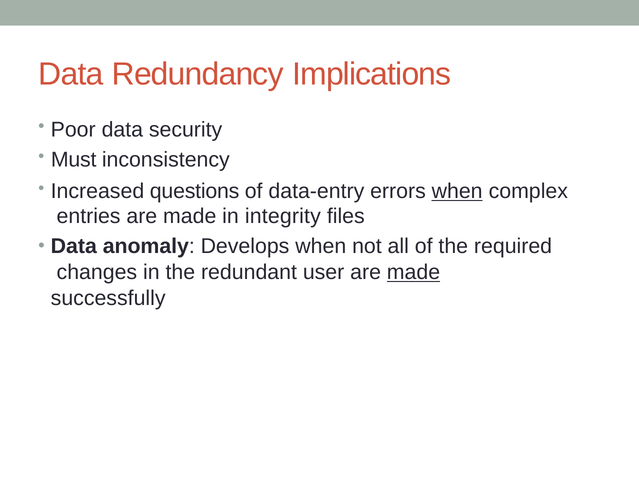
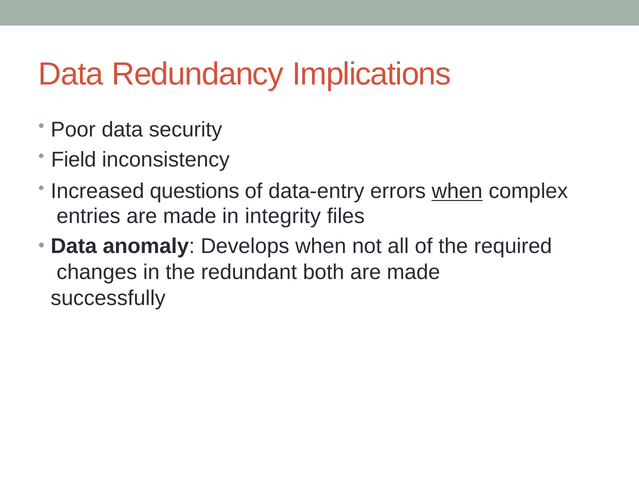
Must: Must -> Field
user: user -> both
made at (413, 272) underline: present -> none
